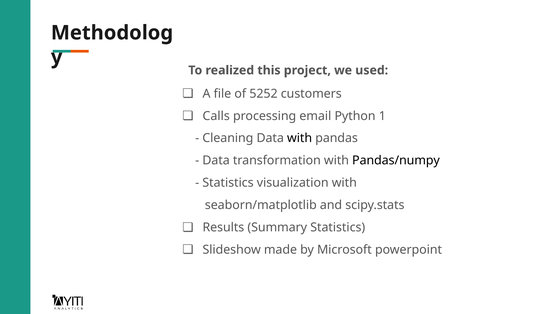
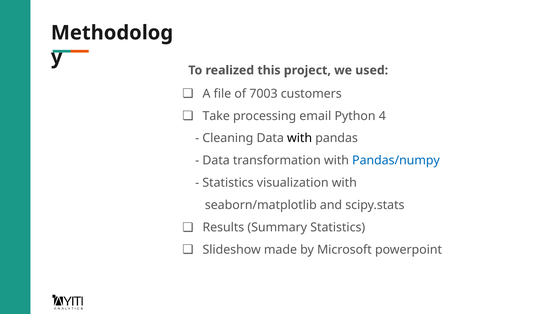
5252: 5252 -> 7003
Calls: Calls -> Take
1: 1 -> 4
Pandas/numpy colour: black -> blue
